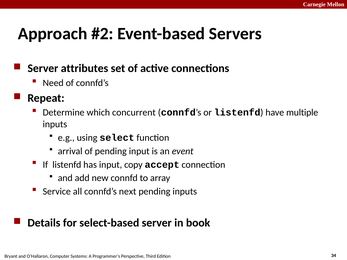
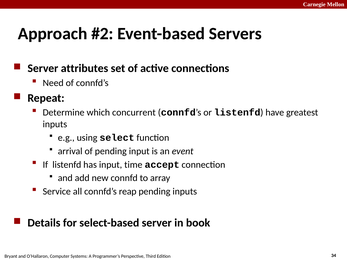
multiple: multiple -> greatest
copy: copy -> time
next: next -> reap
